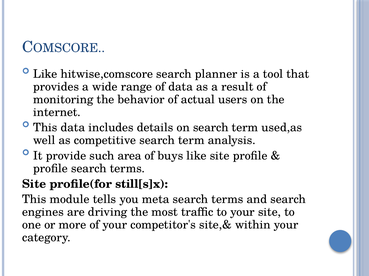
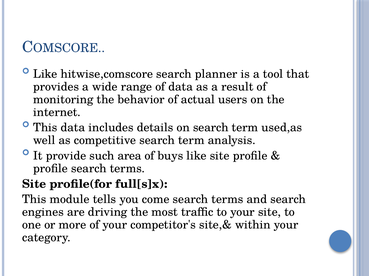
still[s]x: still[s]x -> full[s]x
meta: meta -> come
